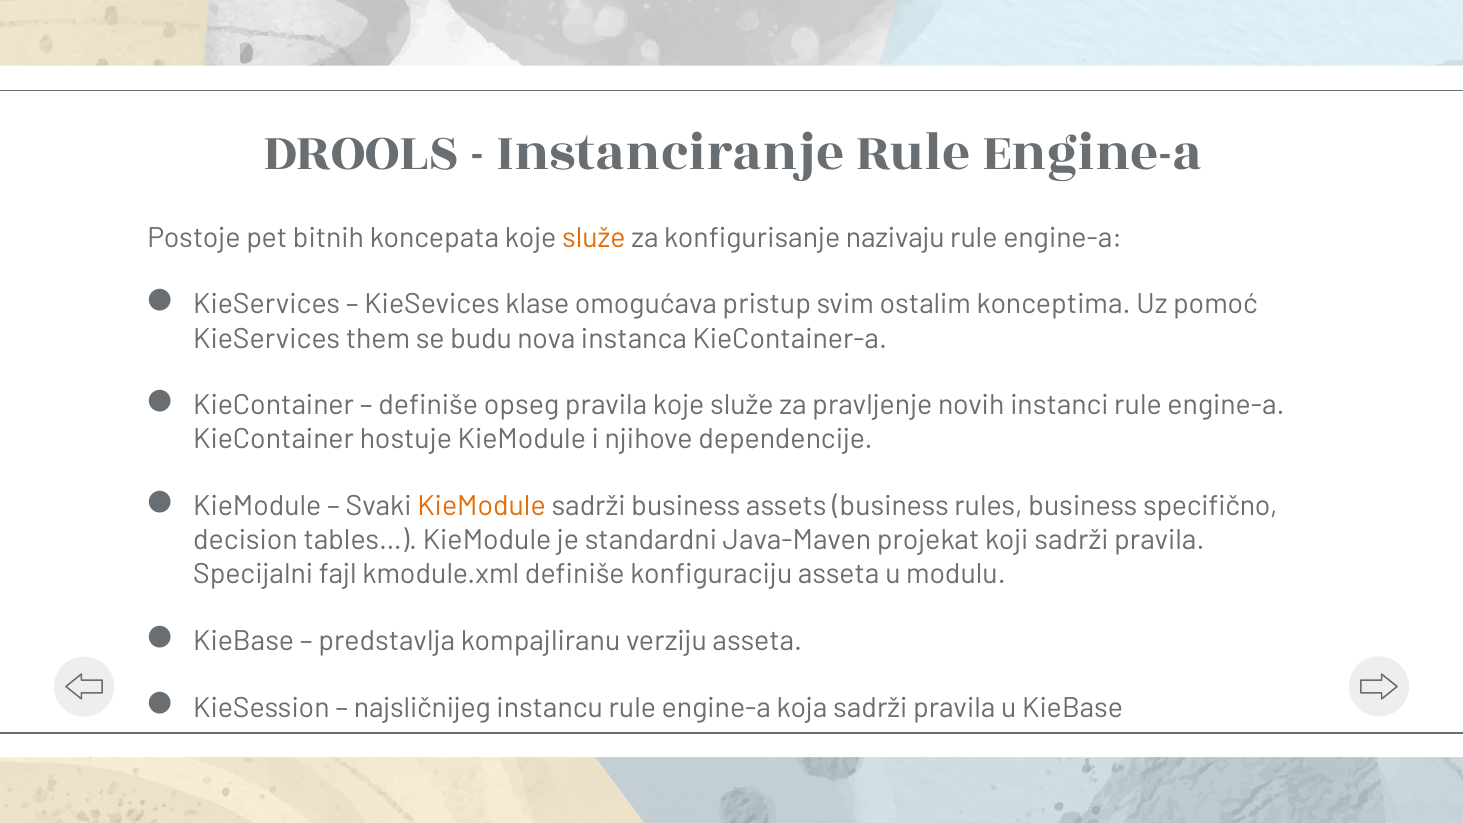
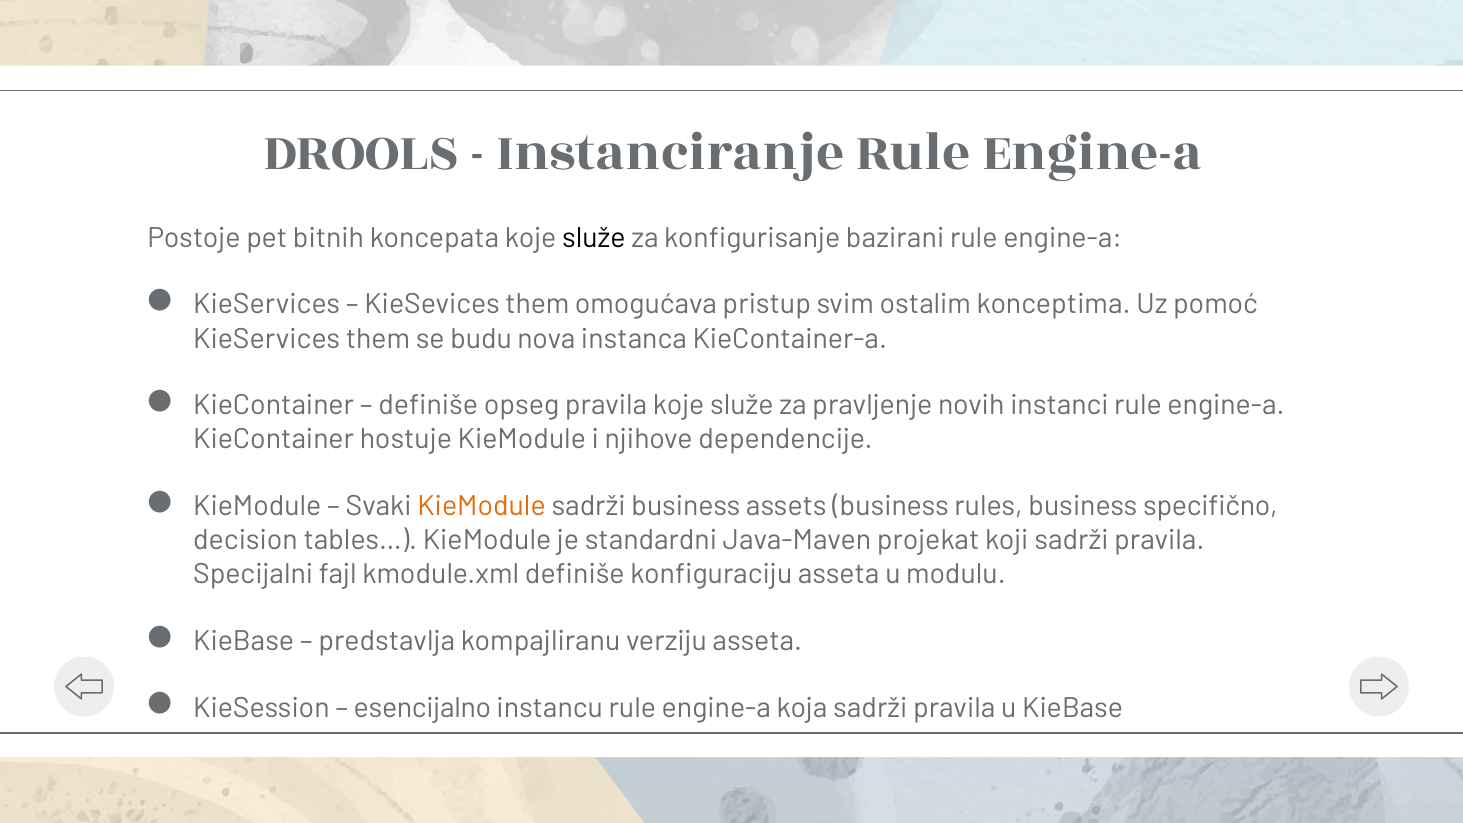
služe at (594, 238) colour: orange -> black
nazivaju: nazivaju -> bazirani
KieSevices klase: klase -> them
najsličnijeg: najsličnijeg -> esencijalno
